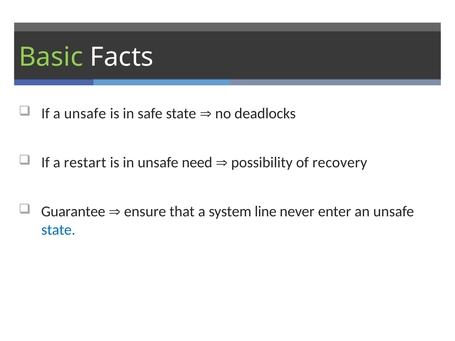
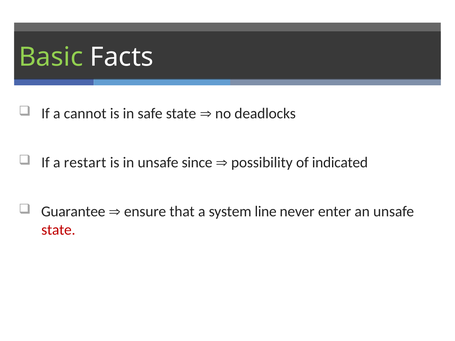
a unsafe: unsafe -> cannot
need: need -> since
recovery: recovery -> indicated
state at (58, 230) colour: blue -> red
